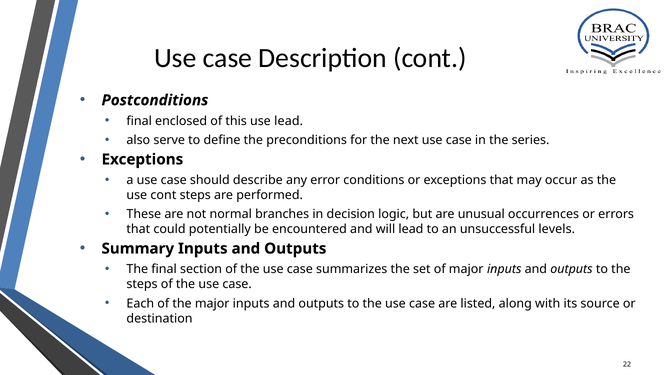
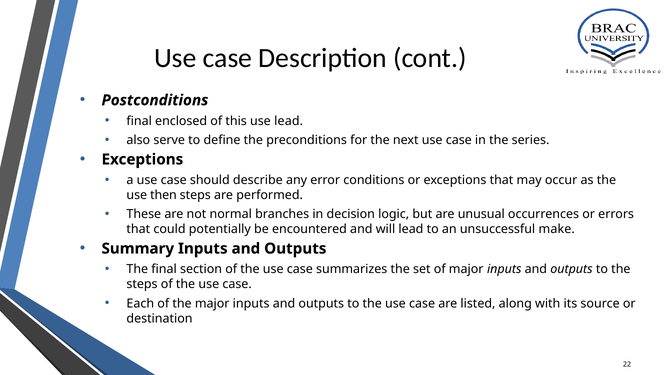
use cont: cont -> then
levels: levels -> make
